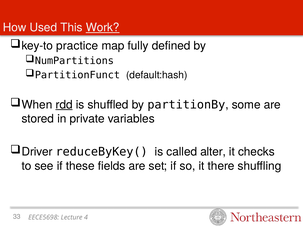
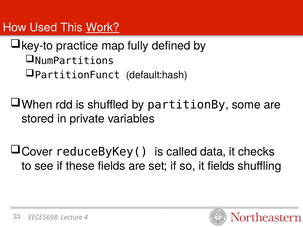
rdd underline: present -> none
Driver: Driver -> Cover
alter: alter -> data
it there: there -> fields
